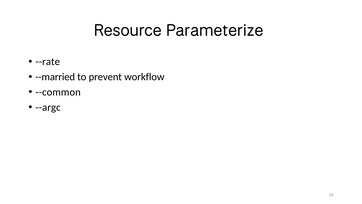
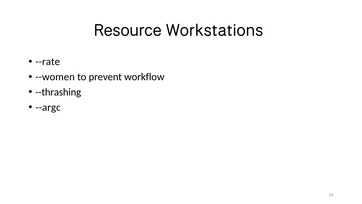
Parameterize: Parameterize -> Workstations
--married: --married -> --women
--common: --common -> --thrashing
